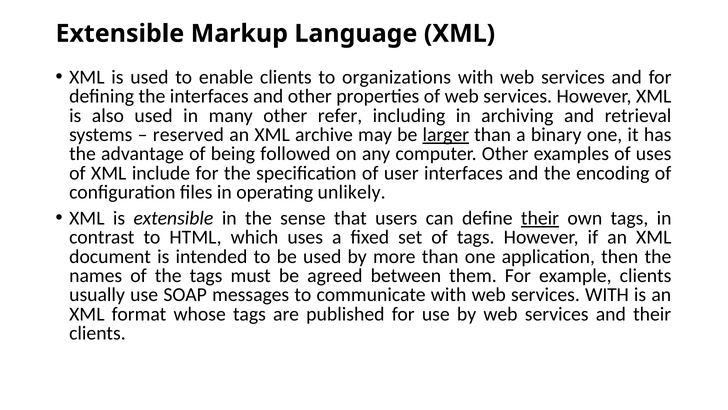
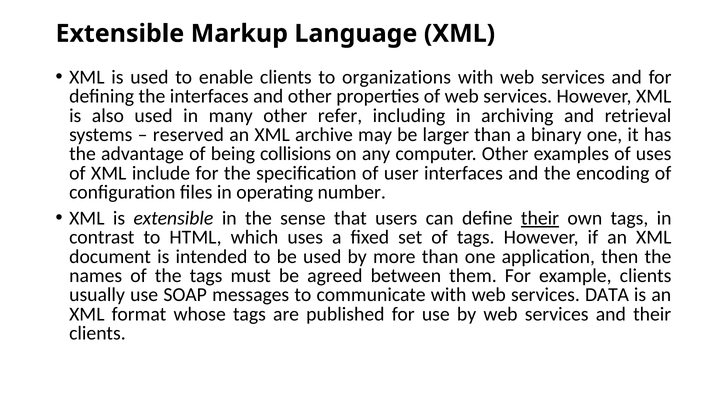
larger underline: present -> none
followed: followed -> collisions
unlikely: unlikely -> number
services WITH: WITH -> DATA
